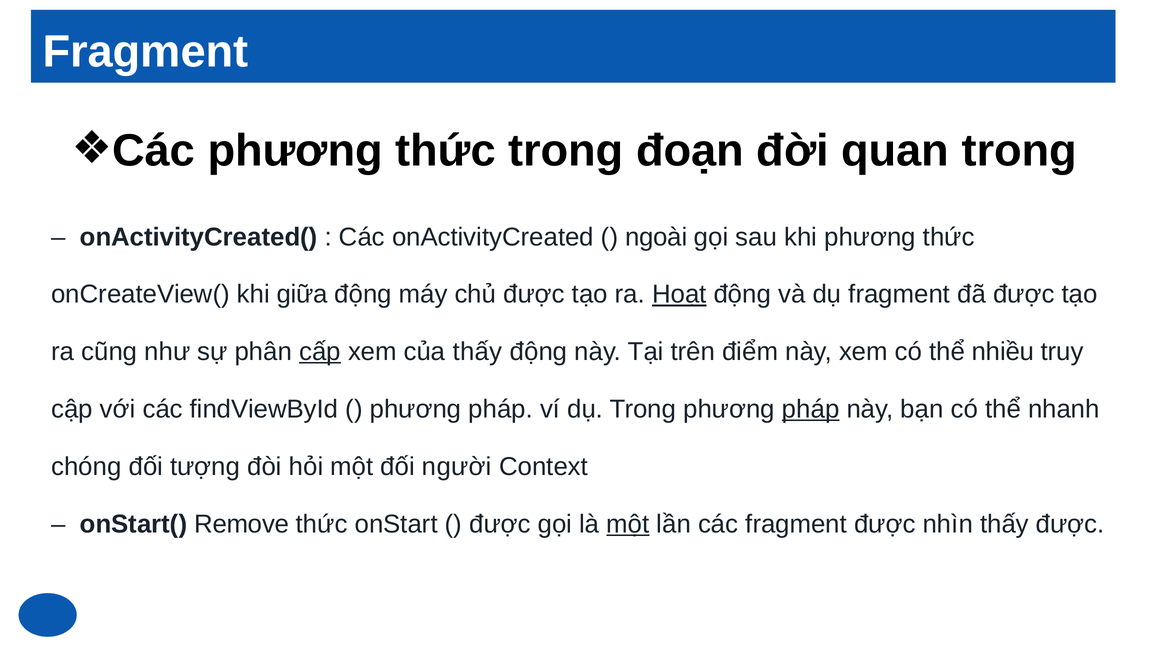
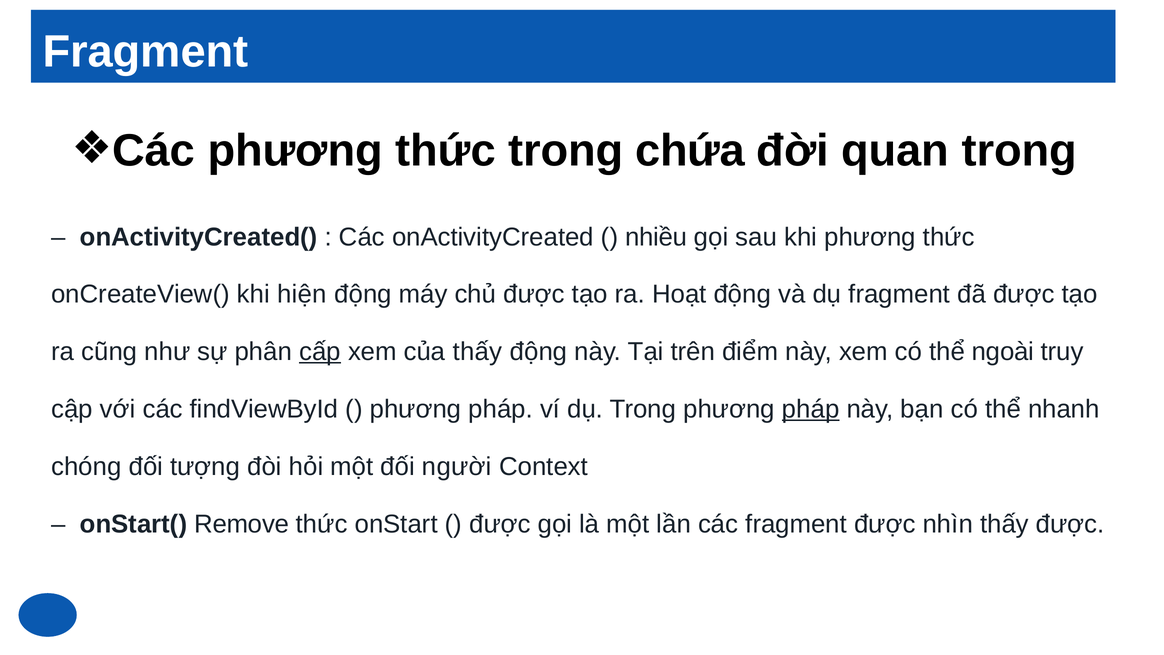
đoạn: đoạn -> chứa
ngoài: ngoài -> nhiều
giữa: giữa -> hiện
Hoạt underline: present -> none
nhiều: nhiều -> ngoài
một at (628, 524) underline: present -> none
